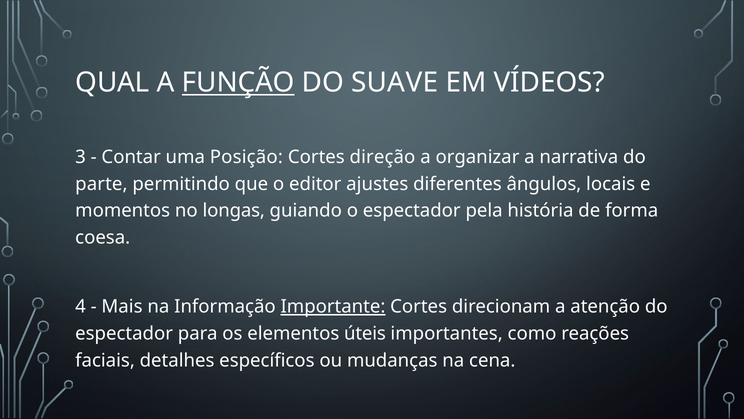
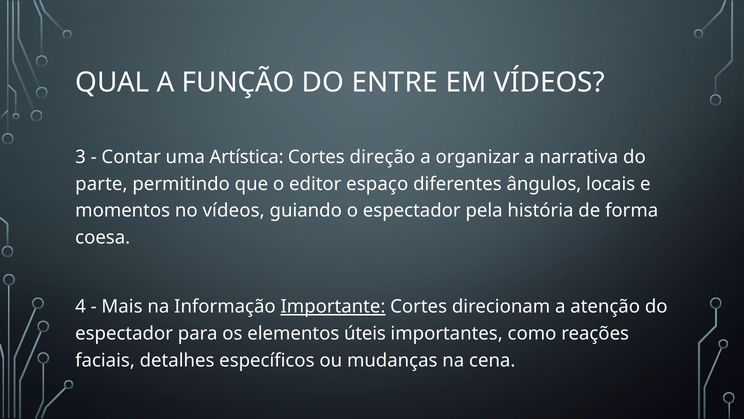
FUNÇÃO underline: present -> none
SUAVE: SUAVE -> ENTRE
Posição: Posição -> Artística
ajustes: ajustes -> espaço
no longas: longas -> vídeos
